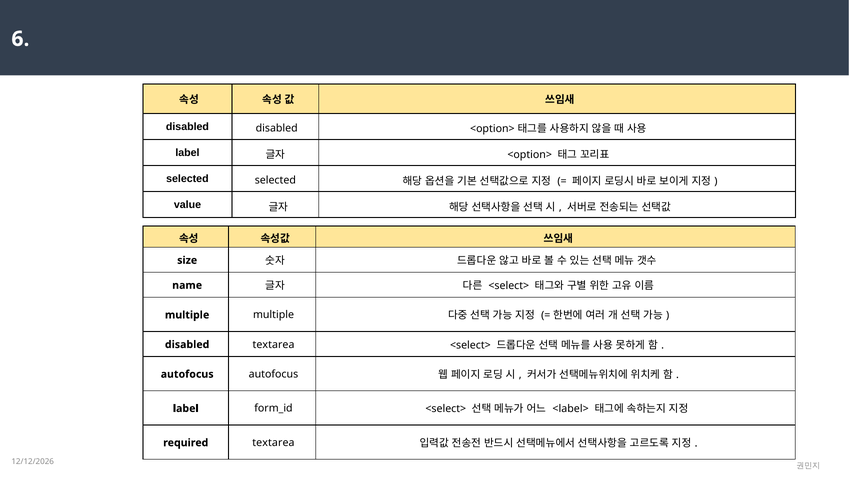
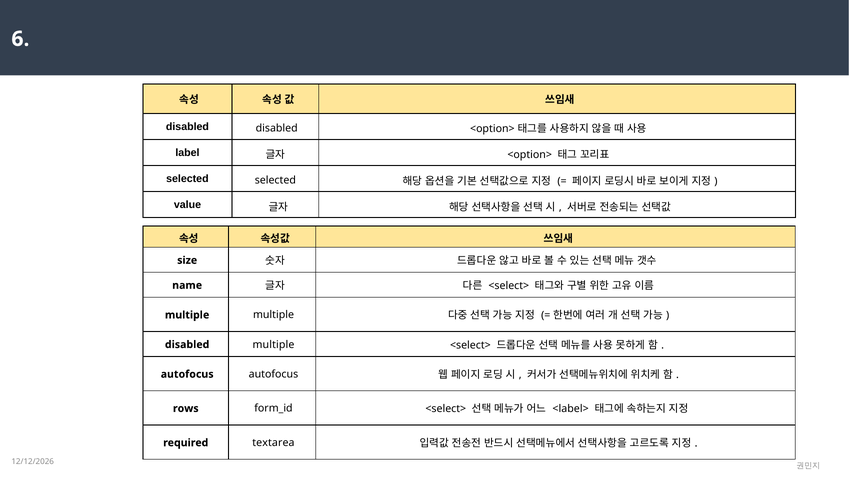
disabled textarea: textarea -> multiple
label at (186, 409): label -> rows
